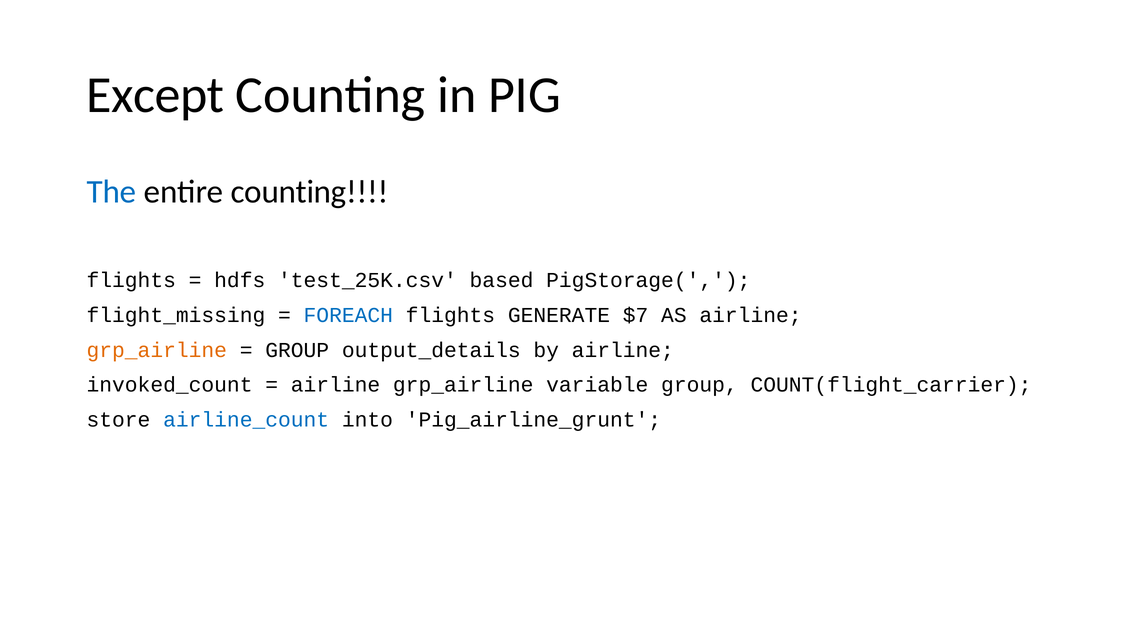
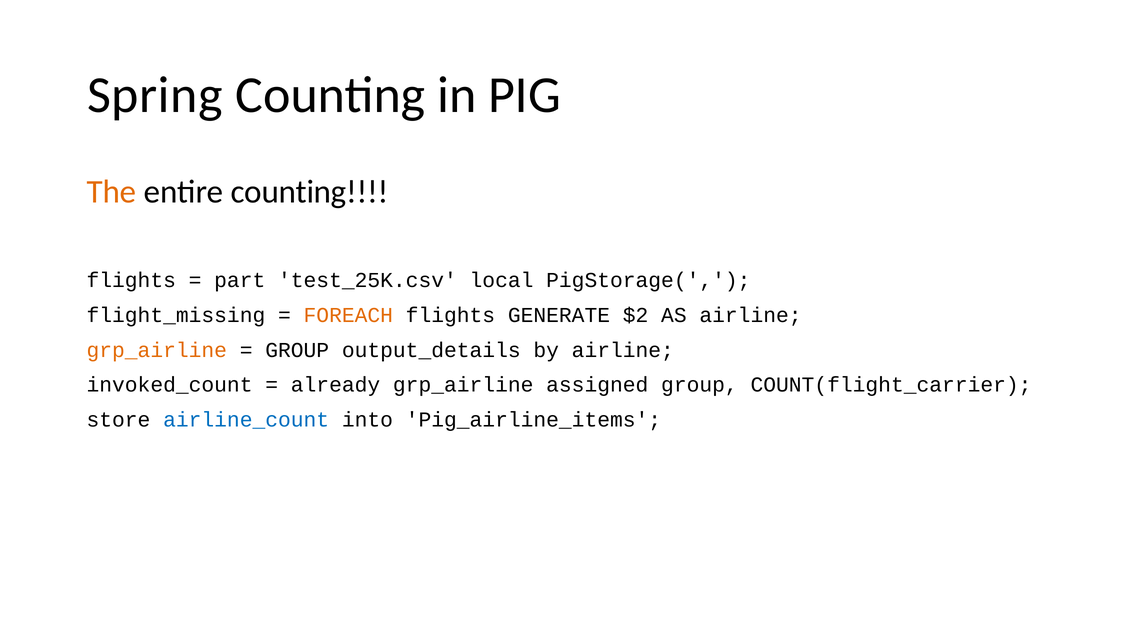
Except: Except -> Spring
The colour: blue -> orange
hdfs: hdfs -> part
based: based -> local
FOREACH colour: blue -> orange
$7: $7 -> $2
airline at (336, 385): airline -> already
variable: variable -> assigned
Pig_airline_grunt: Pig_airline_grunt -> Pig_airline_items
